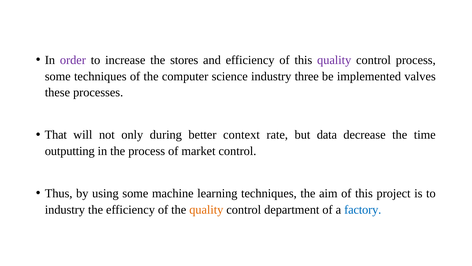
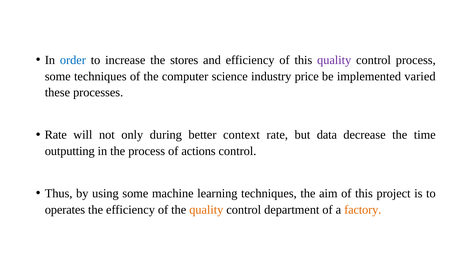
order colour: purple -> blue
three: three -> price
valves: valves -> varied
That at (56, 135): That -> Rate
market: market -> actions
industry at (65, 209): industry -> operates
factory colour: blue -> orange
